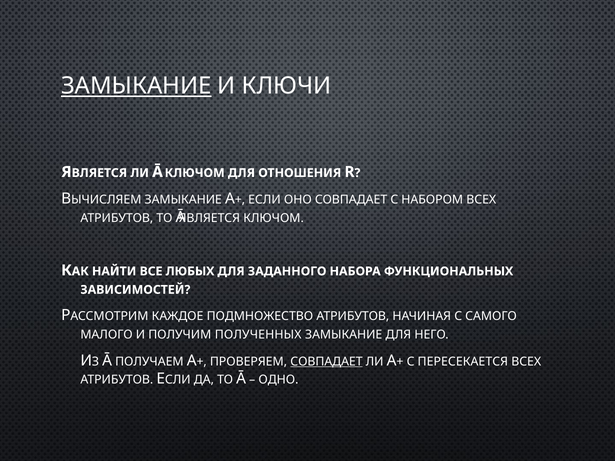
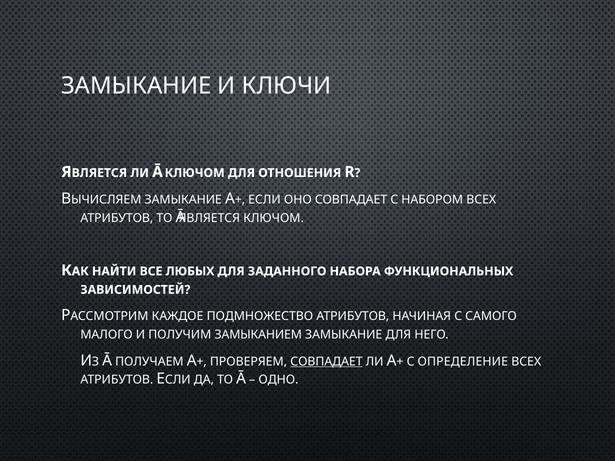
ЗАМЫКАНИЕ at (136, 86) underline: present -> none
ПОЛУЧЕННЫХ: ПОЛУЧЕННЫХ -> ЗАМЫКАНИЕМ
ПЕРЕСЕКАЕТСЯ: ПЕРЕСЕКАЕТСЯ -> ОПРЕДЕЛЕНИЕ
